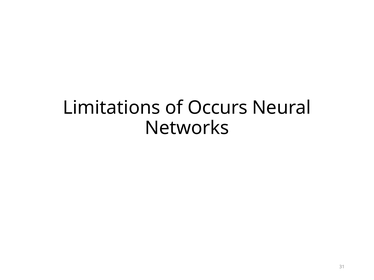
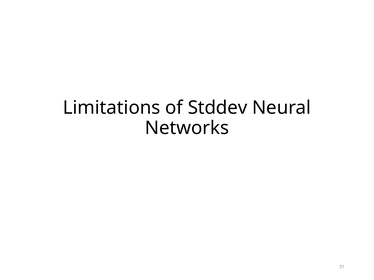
Occurs: Occurs -> Stddev
